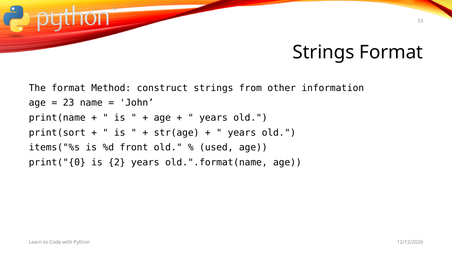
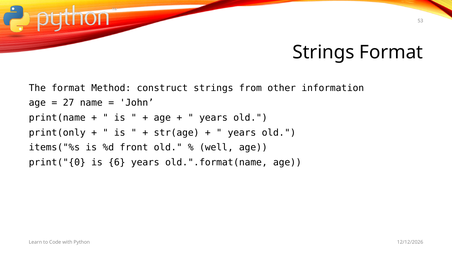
23: 23 -> 27
print(sort: print(sort -> print(only
used: used -> well
2: 2 -> 6
